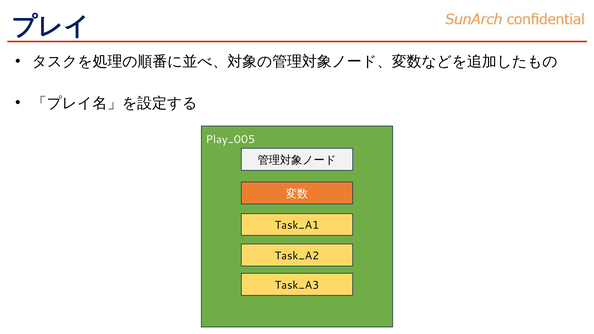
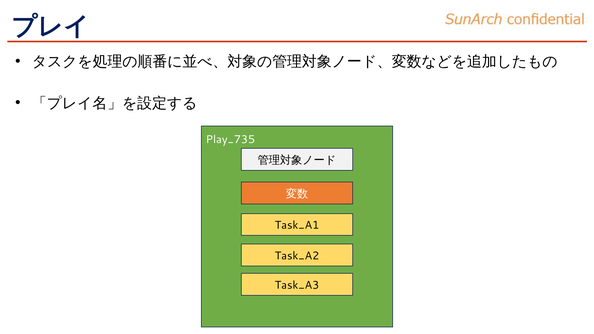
Play_005: Play_005 -> Play_735
